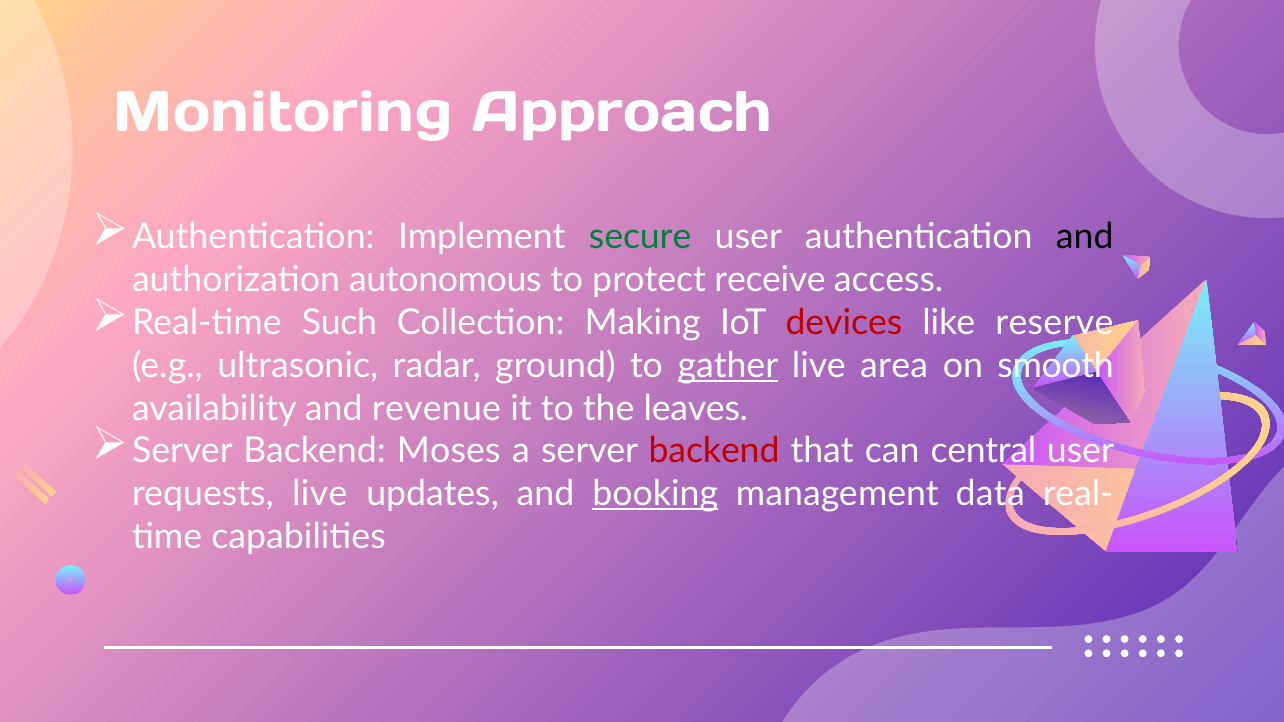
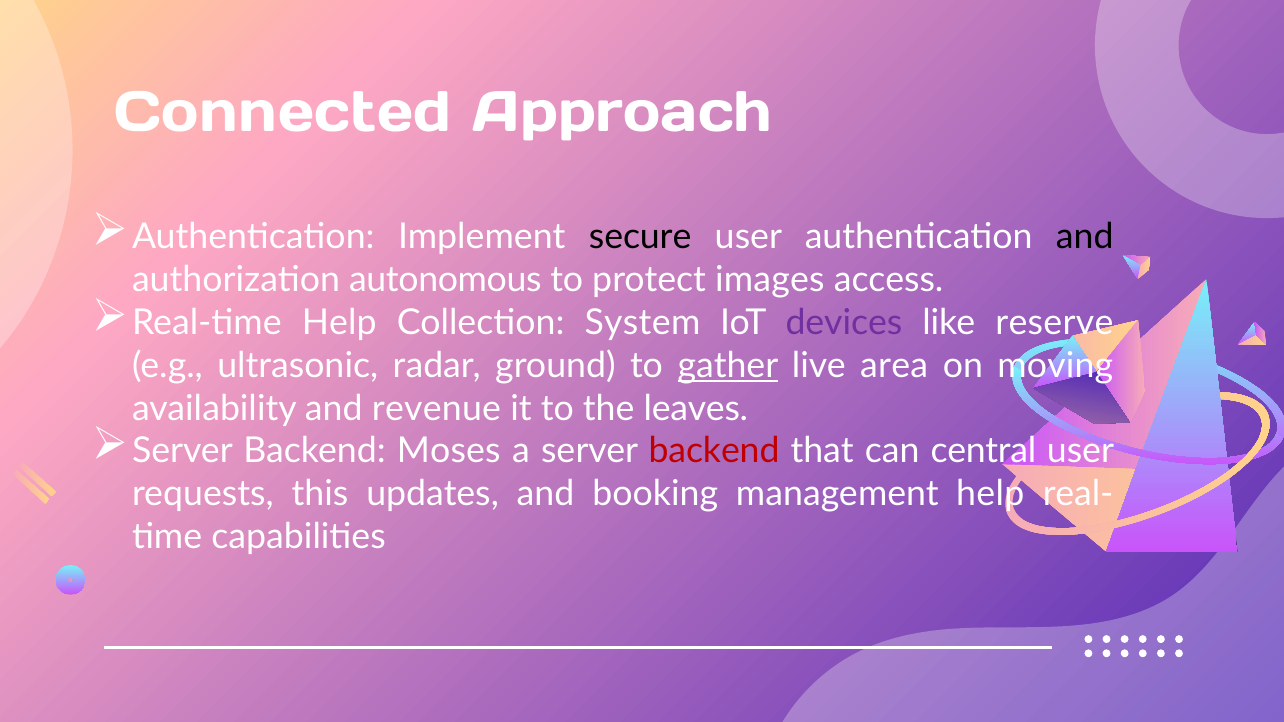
Monitoring: Monitoring -> Connected
secure colour: green -> black
receive: receive -> images
Real-time Such: Such -> Help
Making: Making -> System
devices colour: red -> purple
smooth: smooth -> moving
requests live: live -> this
booking underline: present -> none
management data: data -> help
